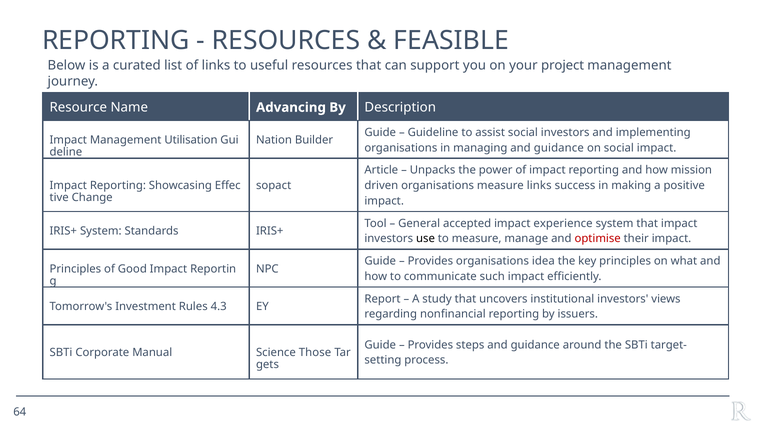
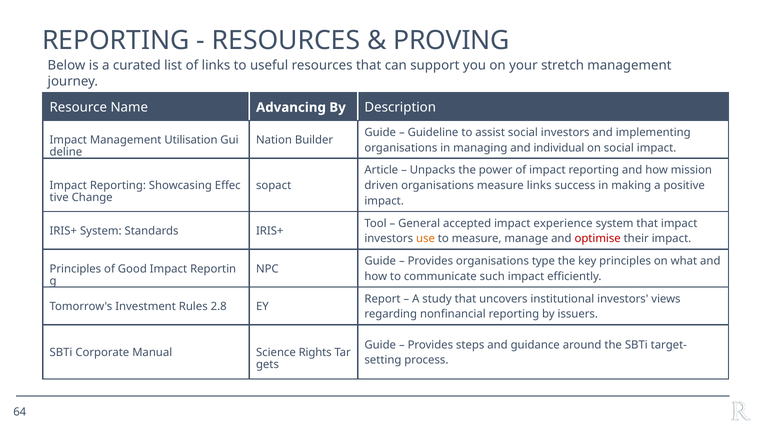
FEASIBLE: FEASIBLE -> PROVING
project: project -> stretch
managing and guidance: guidance -> individual
use colour: black -> orange
idea: idea -> type
4.3: 4.3 -> 2.8
Those: Those -> Rights
